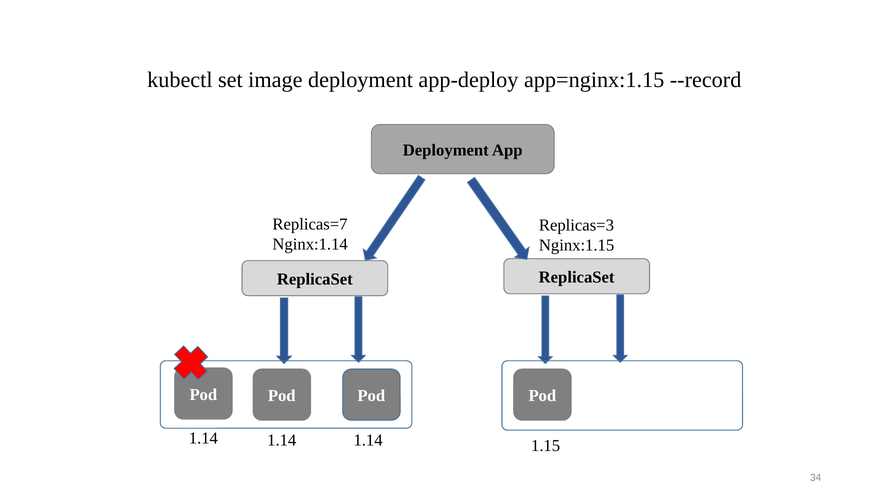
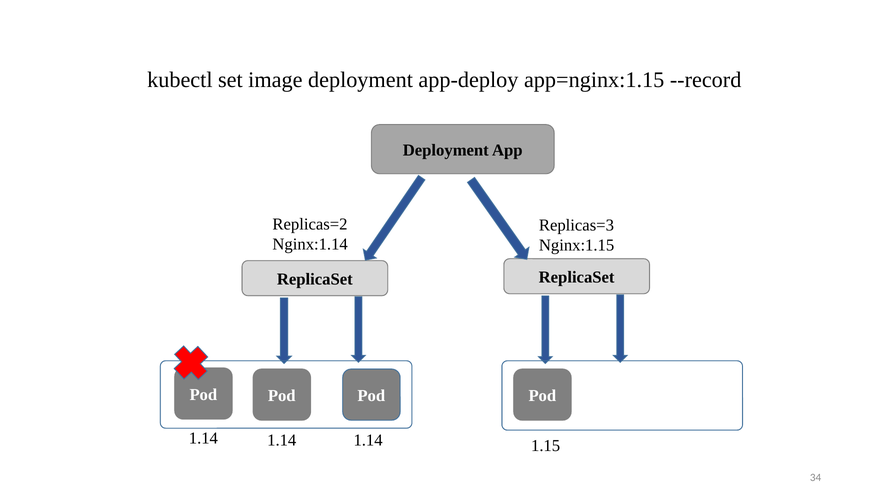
Replicas=7: Replicas=7 -> Replicas=2
